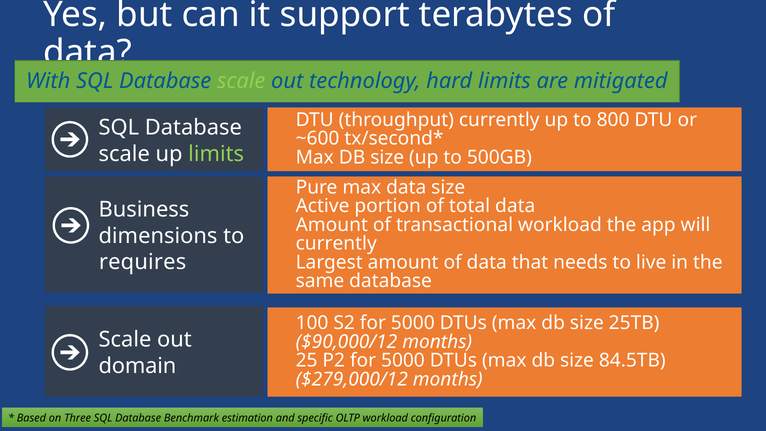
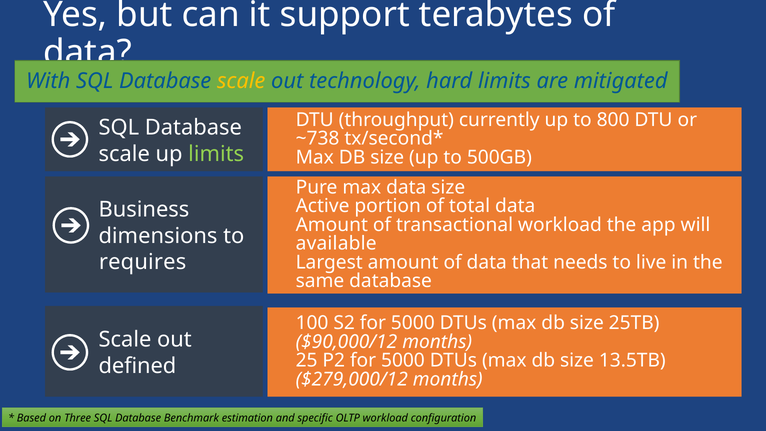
scale at (241, 81) colour: light green -> yellow
~600: ~600 -> ~738
currently at (336, 244): currently -> available
84.5TB: 84.5TB -> 13.5TB
domain: domain -> defined
